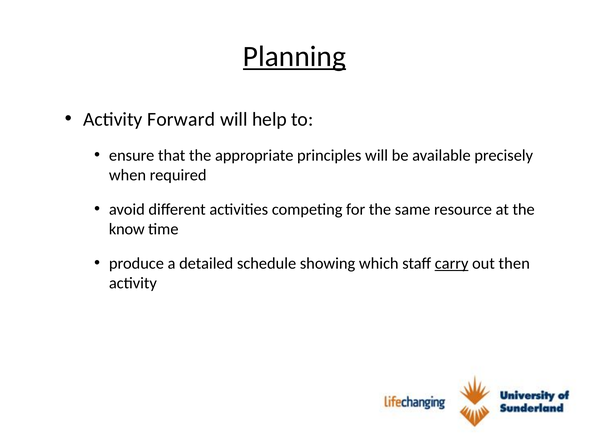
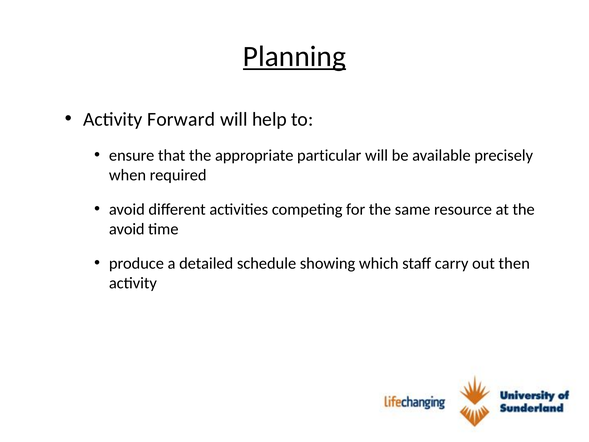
principles: principles -> particular
know at (127, 229): know -> avoid
carry underline: present -> none
